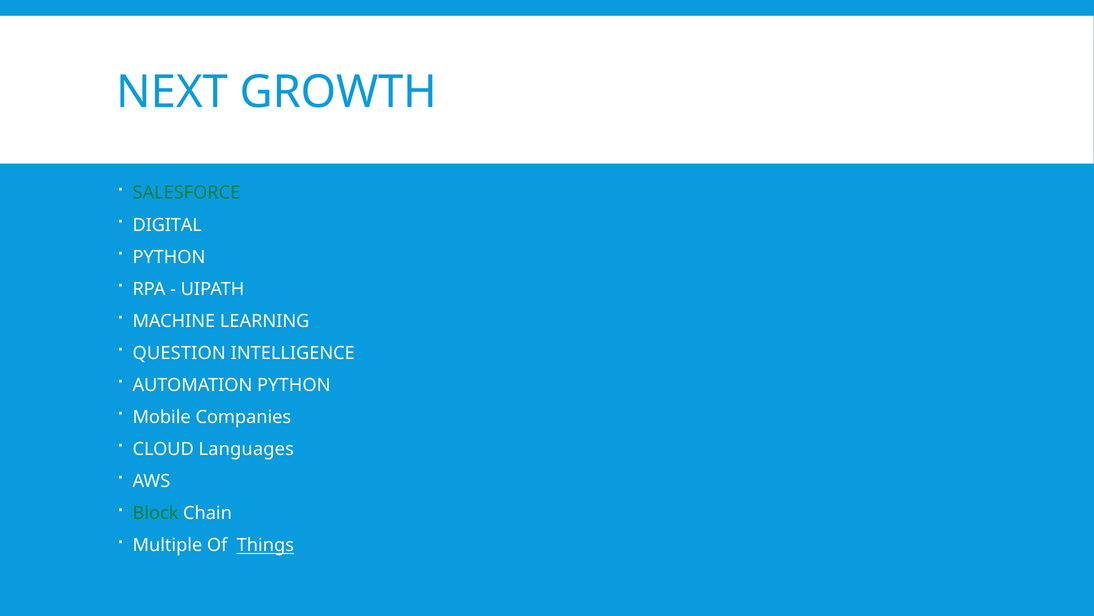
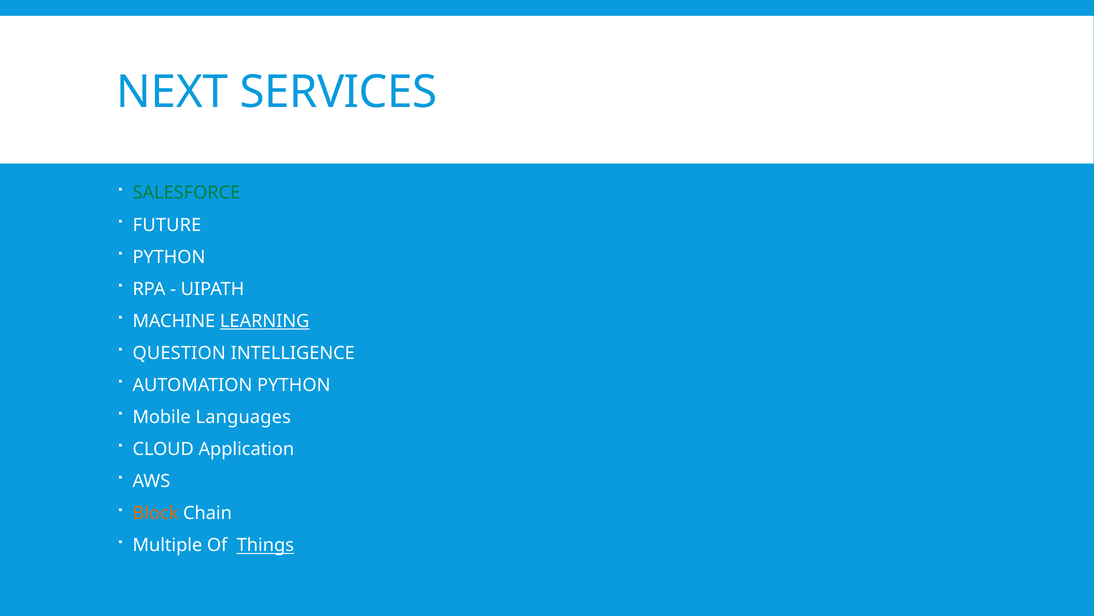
GROWTH: GROWTH -> SERVICES
DIGITAL: DIGITAL -> FUTURE
LEARNING underline: none -> present
Companies: Companies -> Languages
Languages: Languages -> Application
Block colour: green -> orange
